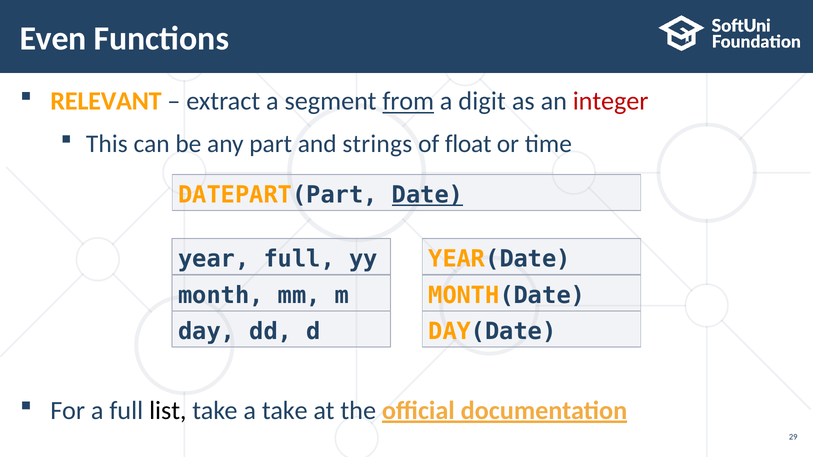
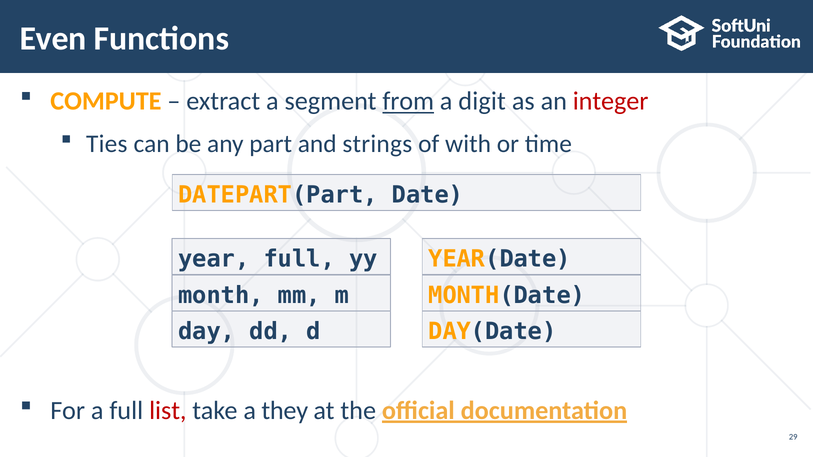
RELEVANT: RELEVANT -> COMPUTE
This: This -> Ties
float: float -> with
Date underline: present -> none
list colour: black -> red
a take: take -> they
